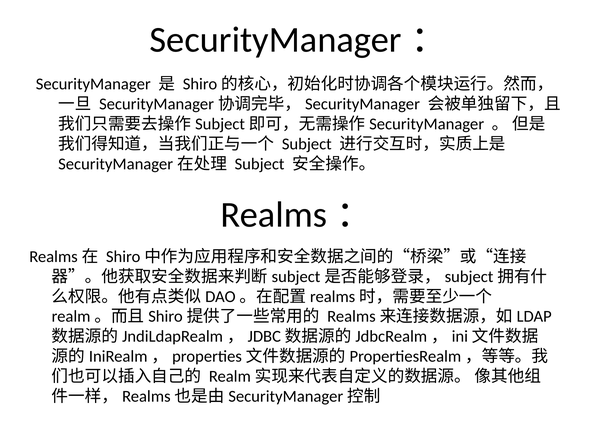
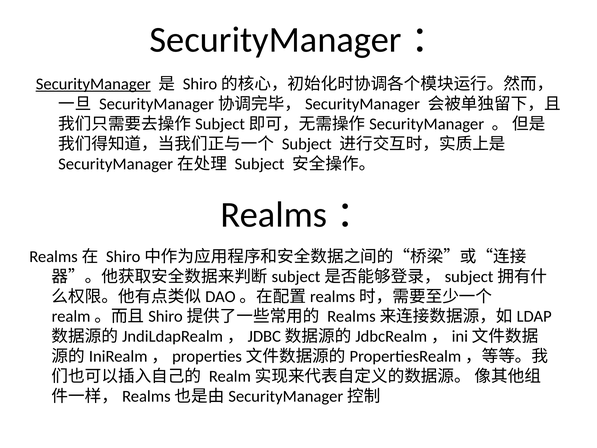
SecurityManager at (93, 84) underline: none -> present
